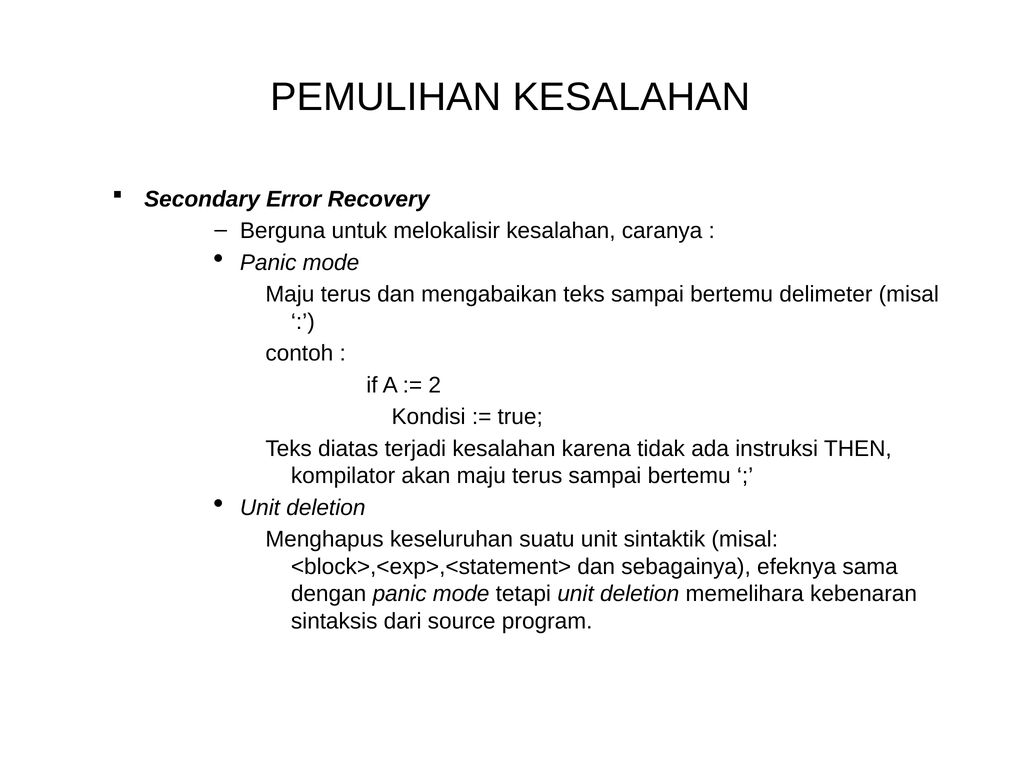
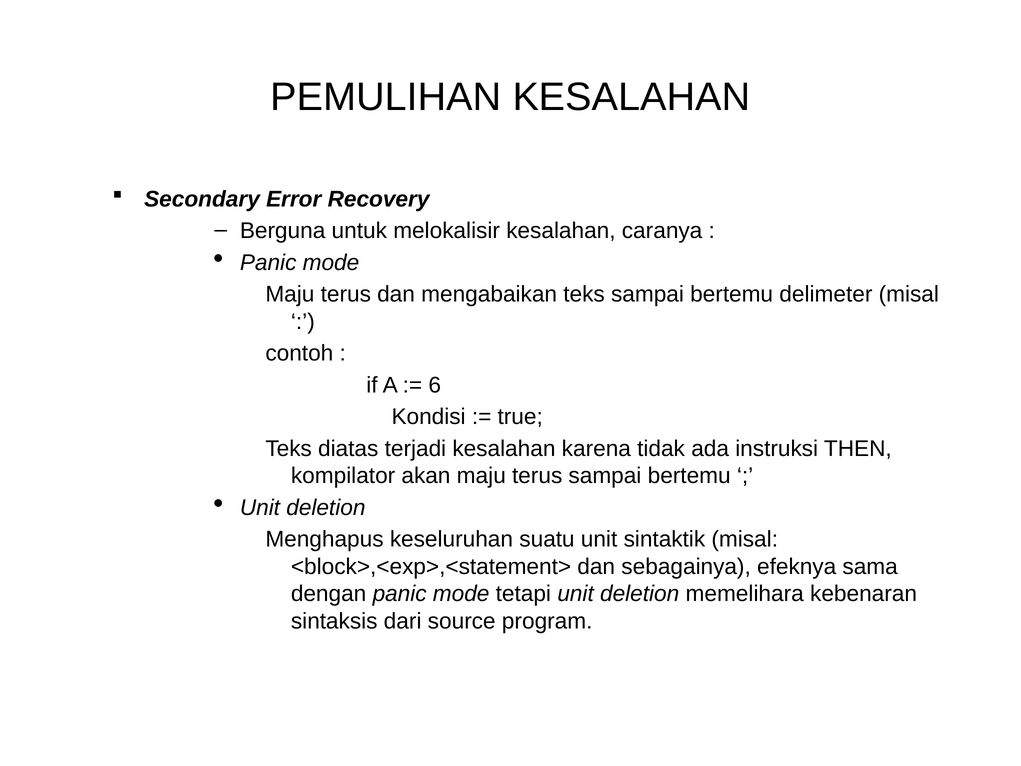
2: 2 -> 6
